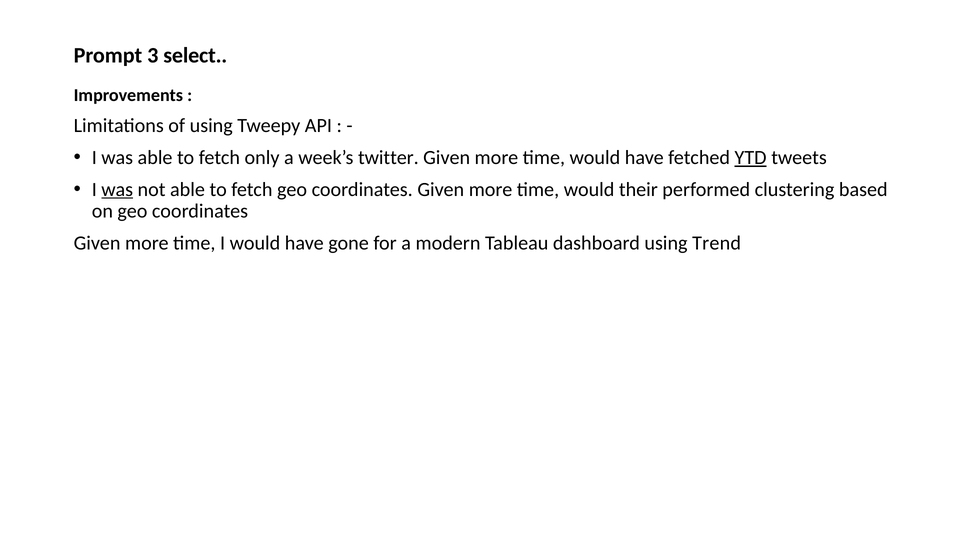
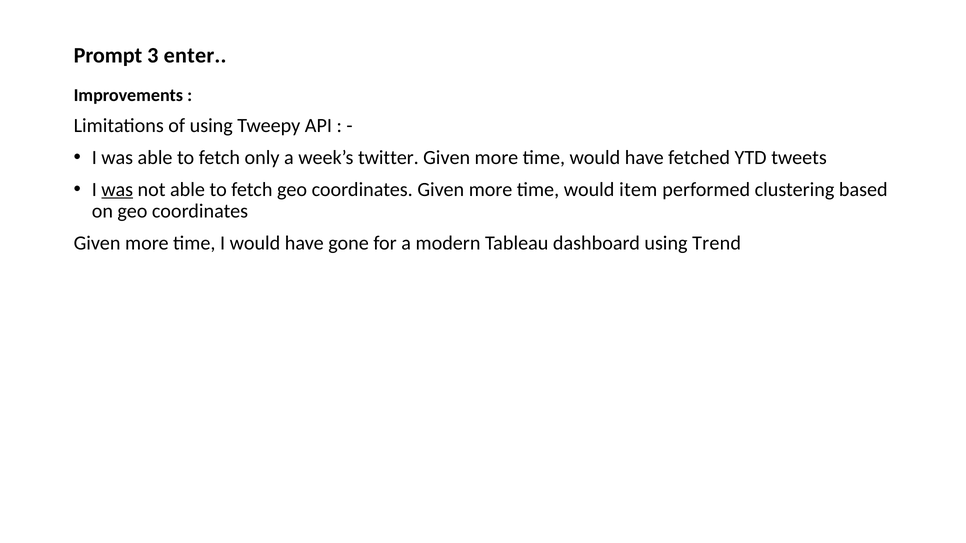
select: select -> enter
YTD underline: present -> none
their: their -> item
